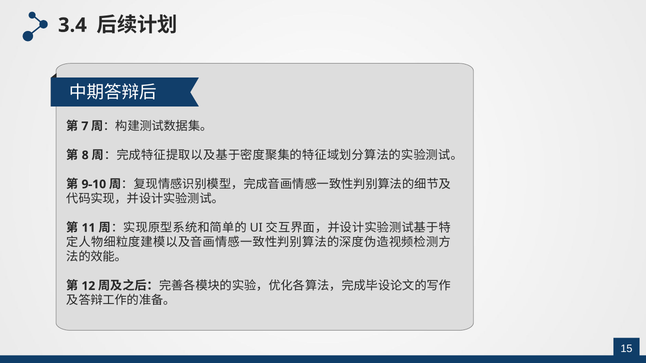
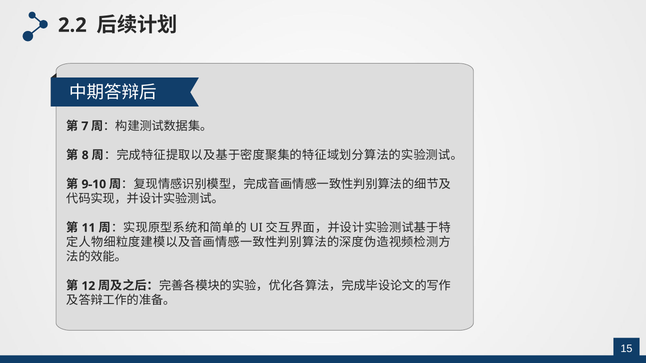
3.4: 3.4 -> 2.2
